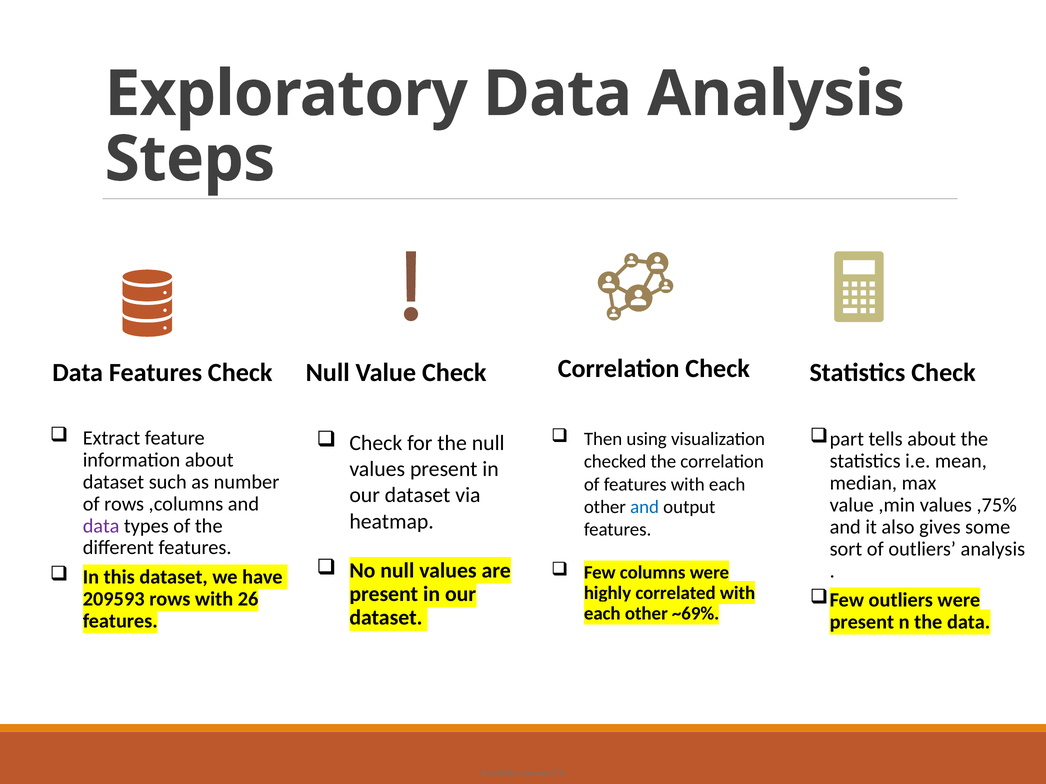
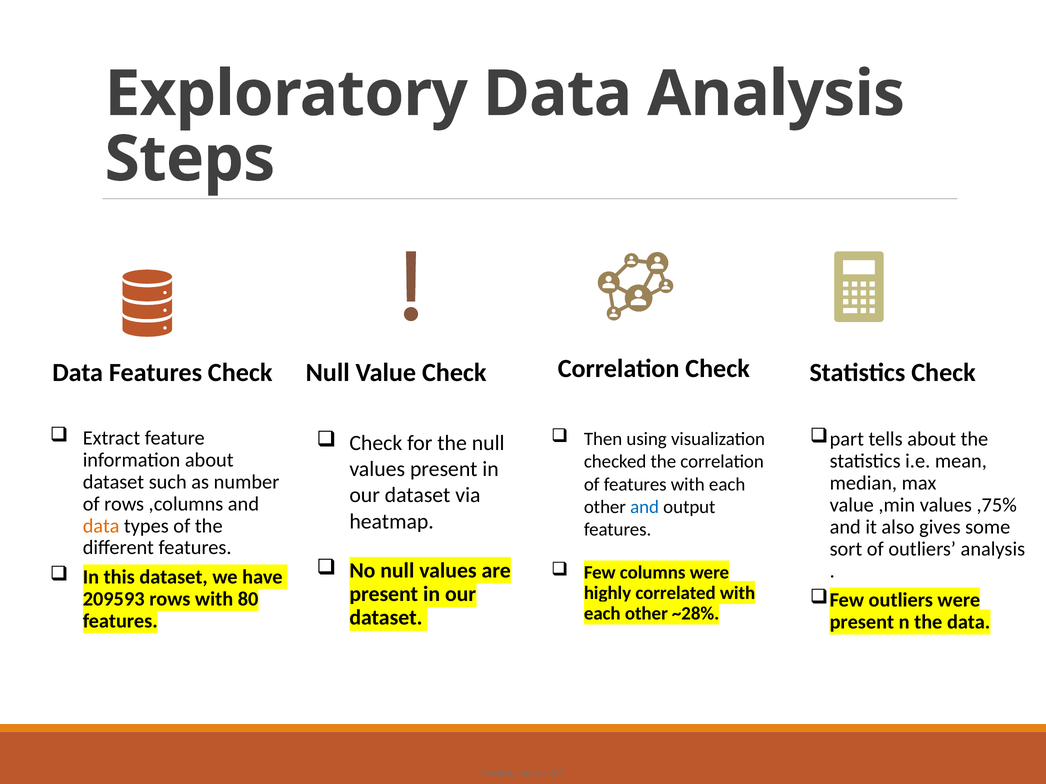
data at (101, 526) colour: purple -> orange
26: 26 -> 80
~69%: ~69% -> ~28%
